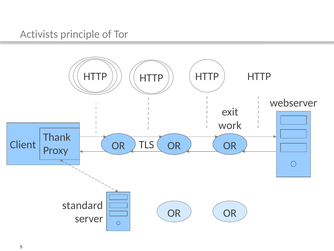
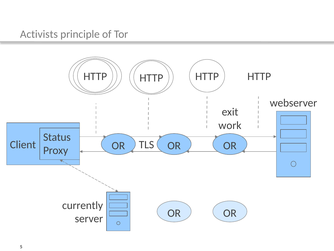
Thank: Thank -> Status
standard: standard -> currently
